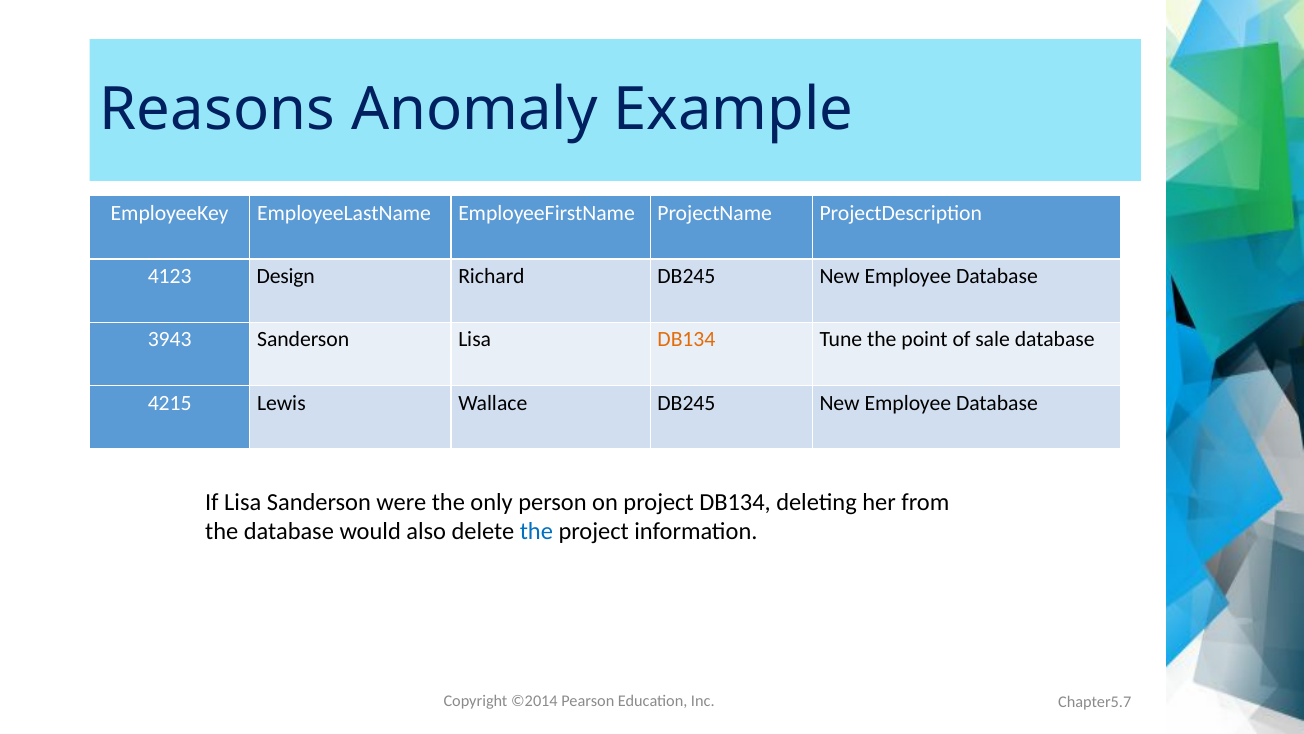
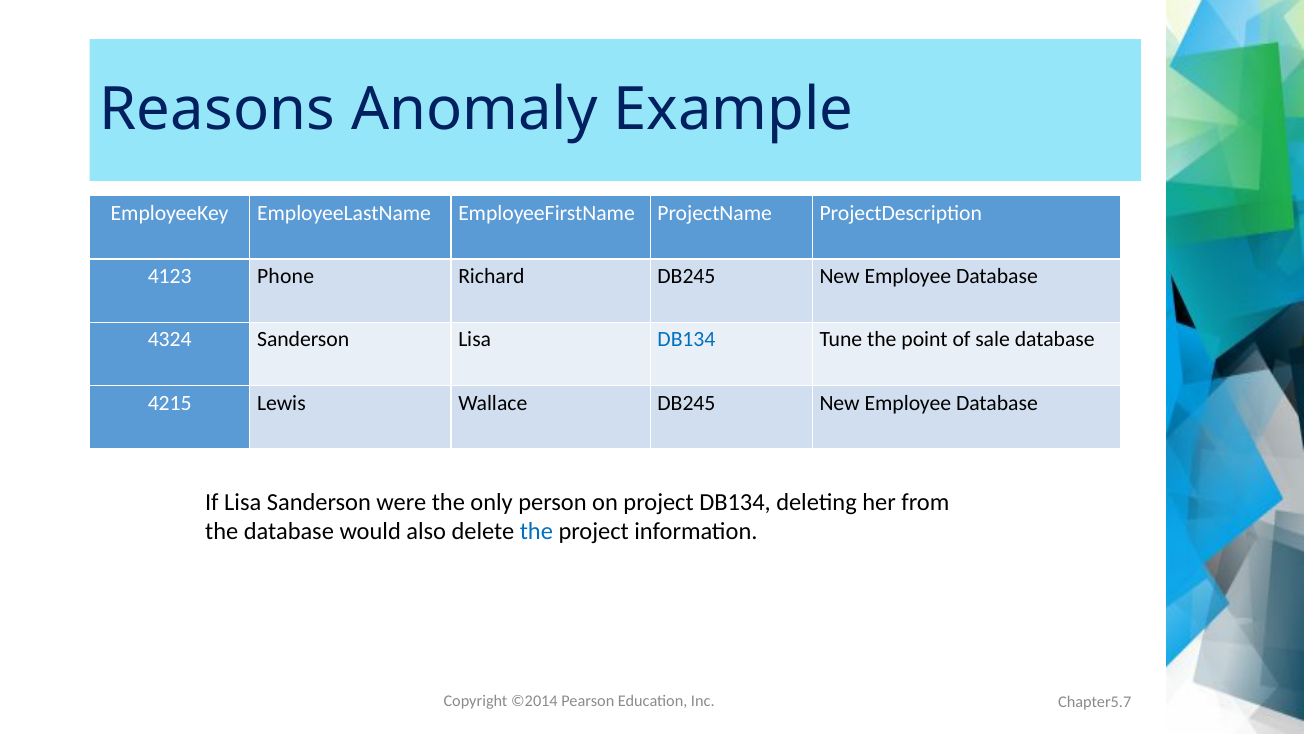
Design: Design -> Phone
3943: 3943 -> 4324
DB134 at (686, 339) colour: orange -> blue
